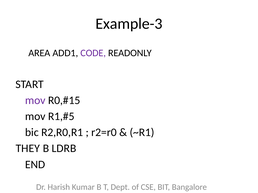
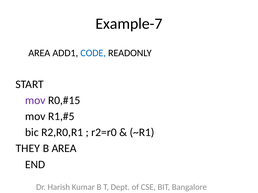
Example-3: Example-3 -> Example-7
CODE colour: purple -> blue
B LDRB: LDRB -> AREA
